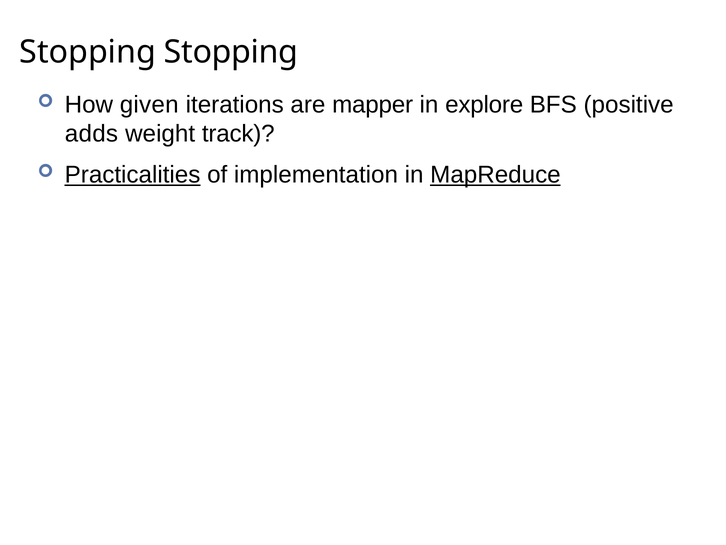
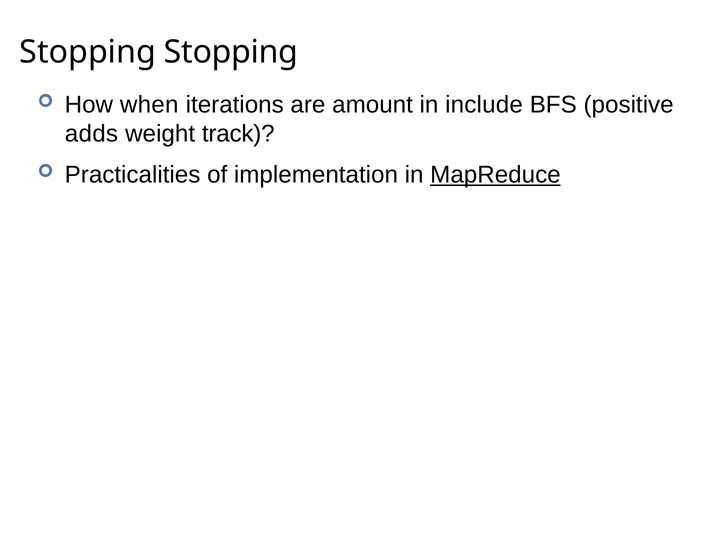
given: given -> when
mapper: mapper -> amount
explore: explore -> include
Practicalities underline: present -> none
